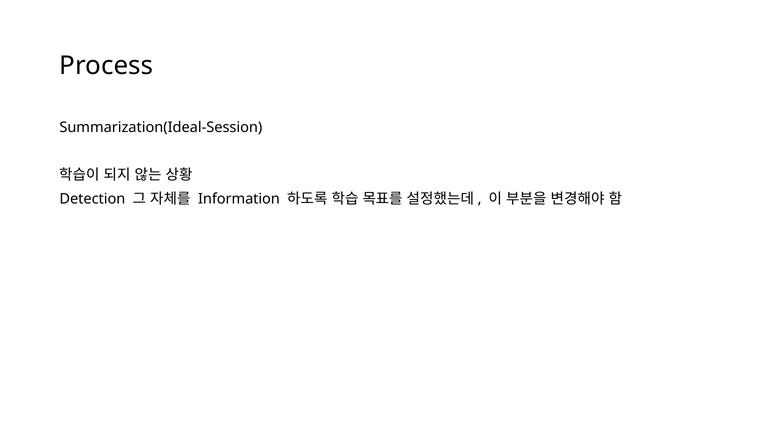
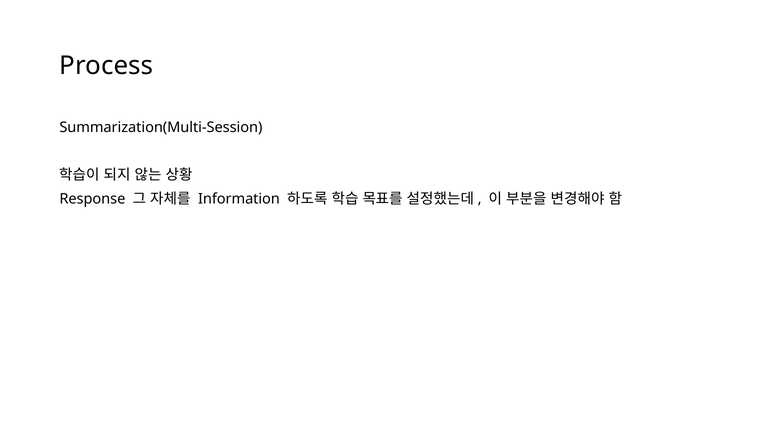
Summarization(Ideal-Session: Summarization(Ideal-Session -> Summarization(Multi-Session
Detection: Detection -> Response
